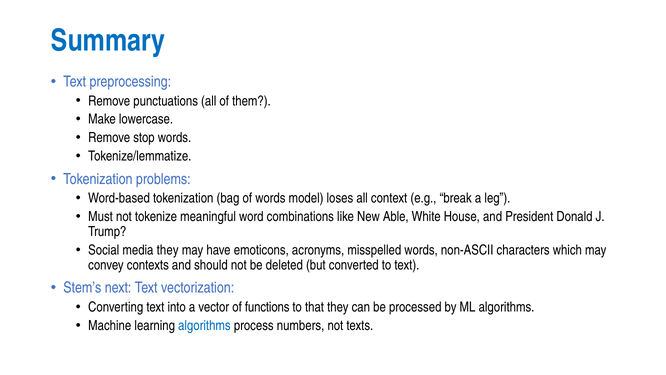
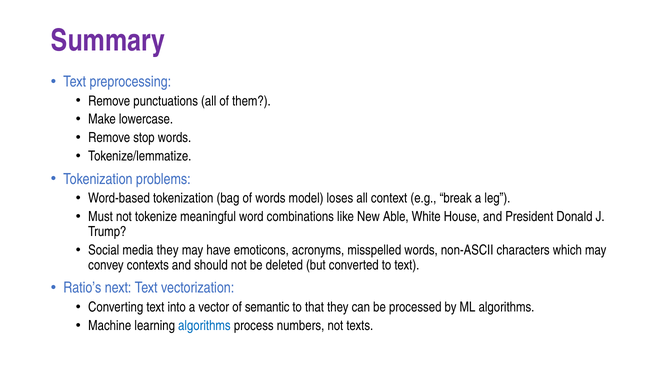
Summary colour: blue -> purple
Stem’s: Stem’s -> Ratio’s
functions: functions -> semantic
